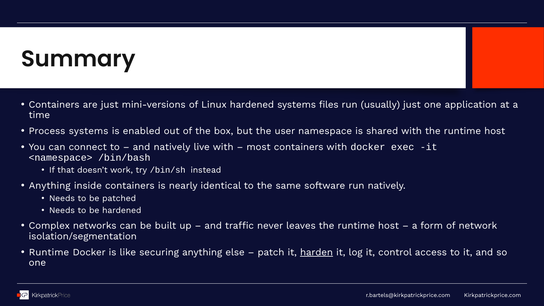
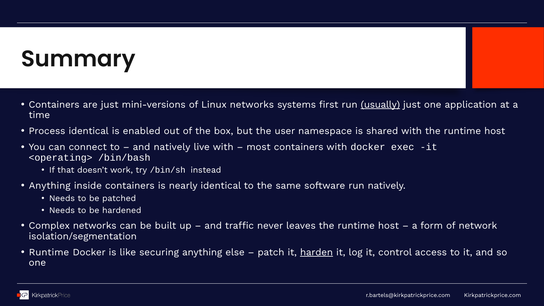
Linux hardened: hardened -> networks
files: files -> first
usually underline: none -> present
Process systems: systems -> identical
<namespace>: <namespace> -> <operating>
